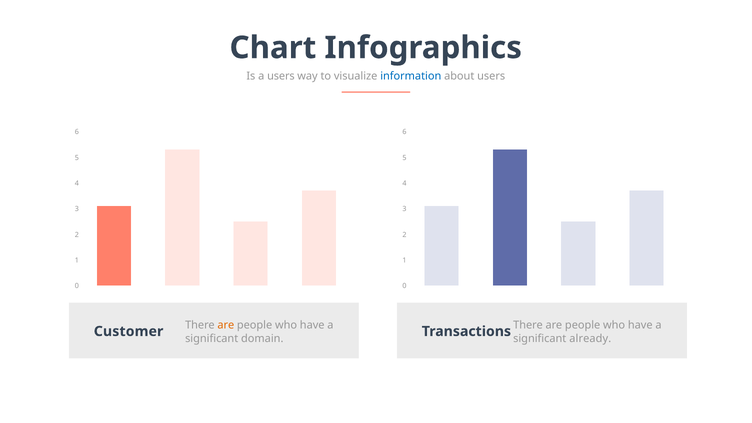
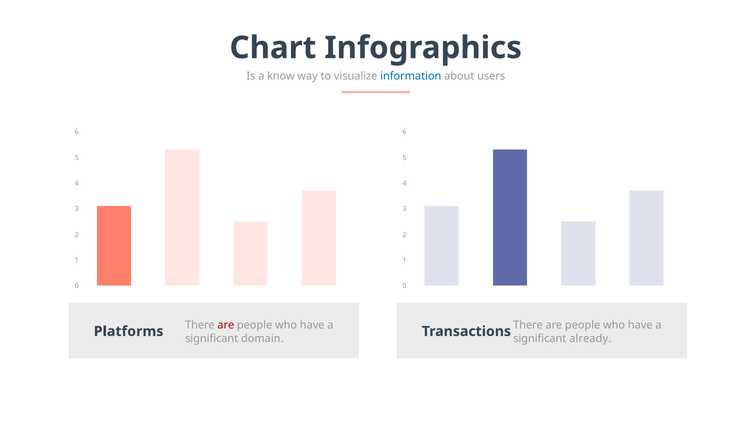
a users: users -> know
are at (226, 325) colour: orange -> red
Customer: Customer -> Platforms
